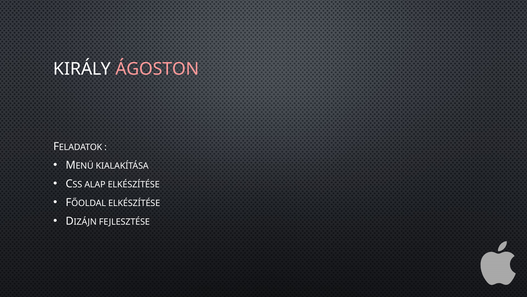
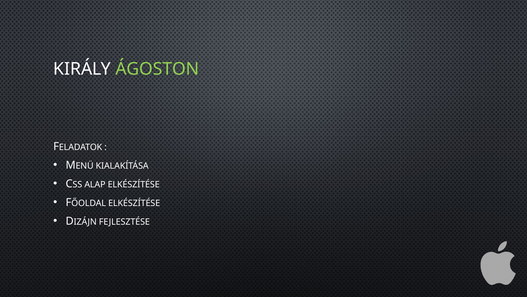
ÁGOSTON colour: pink -> light green
